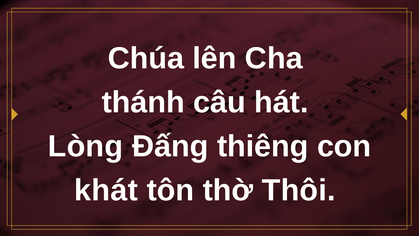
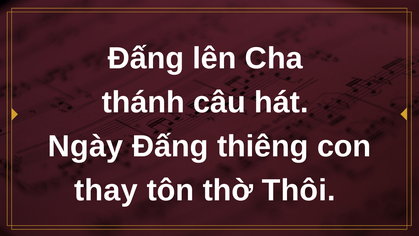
Chúa at (146, 58): Chúa -> Đấng
Lòng: Lòng -> Ngày
khát: khát -> thay
